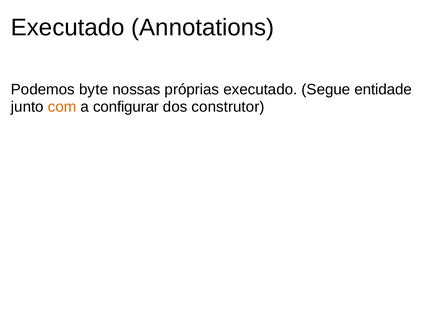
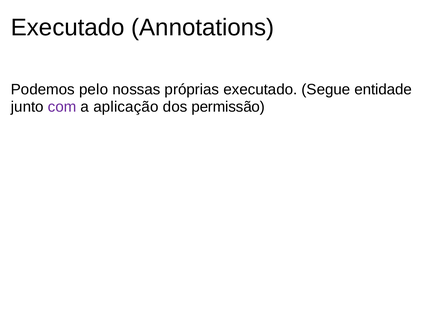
byte: byte -> pelo
com colour: orange -> purple
configurar: configurar -> aplicação
construtor: construtor -> permissão
